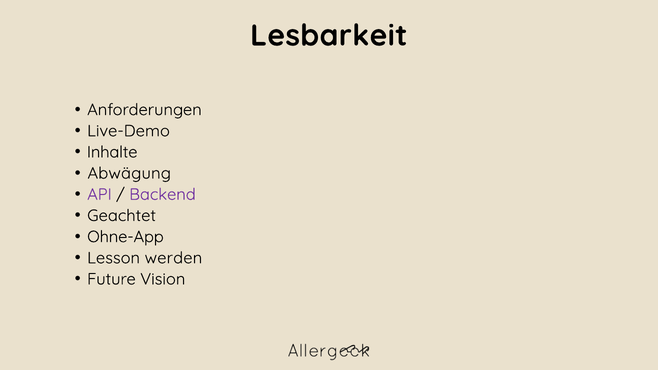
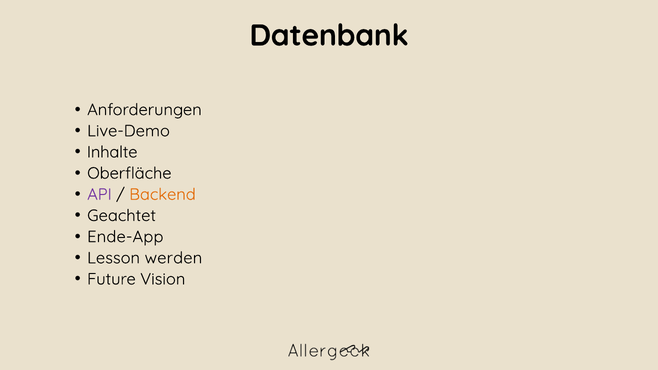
Lesbarkeit: Lesbarkeit -> Datenbank
Abwägung: Abwägung -> Oberfläche
Backend colour: purple -> orange
Ohne-App: Ohne-App -> Ende-App
